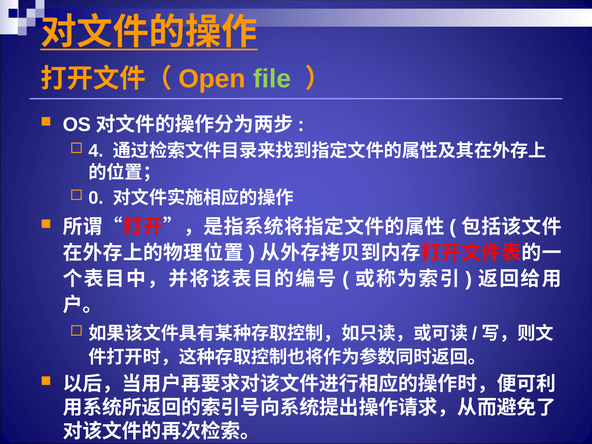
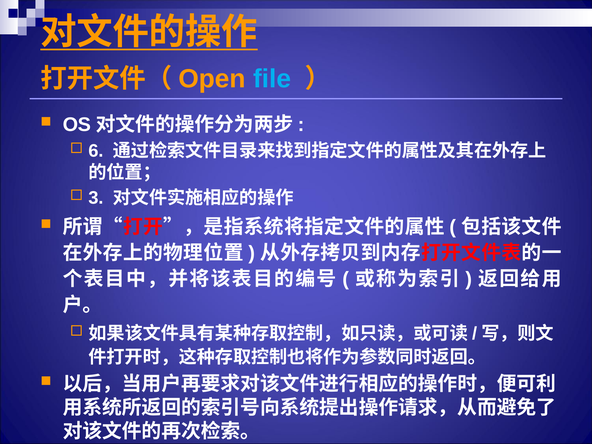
file colour: light green -> light blue
4: 4 -> 6
0: 0 -> 3
